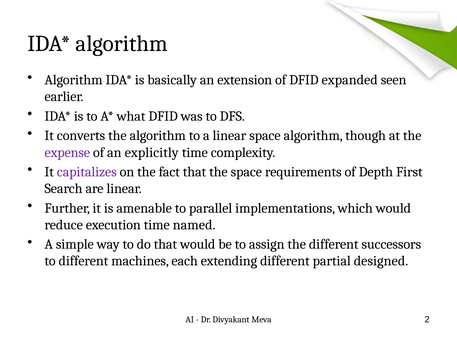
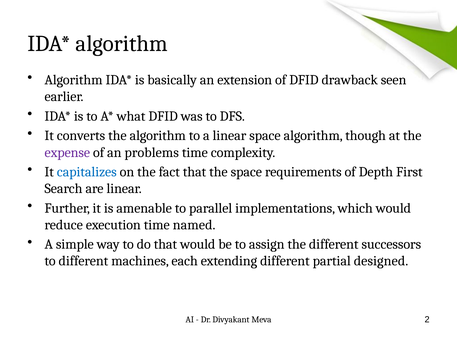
expanded: expanded -> drawback
explicitly: explicitly -> problems
capitalizes colour: purple -> blue
